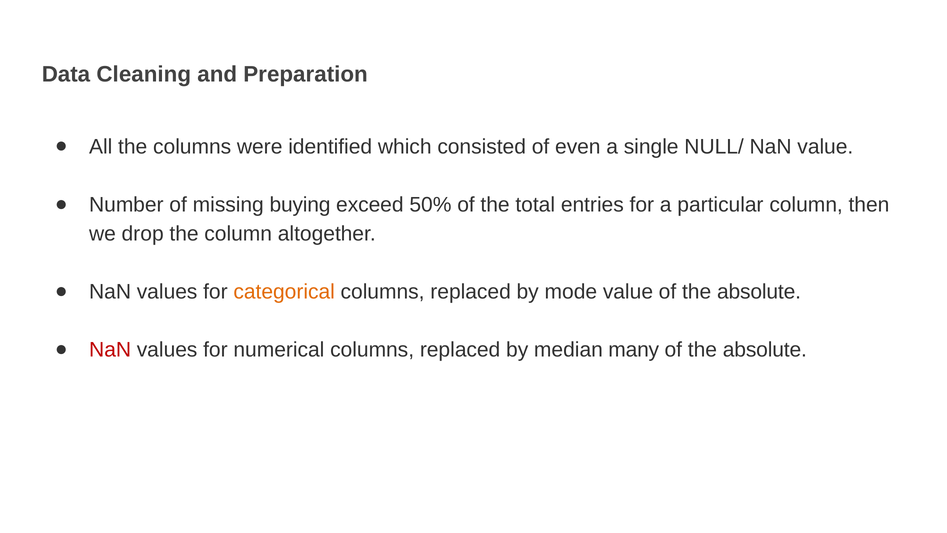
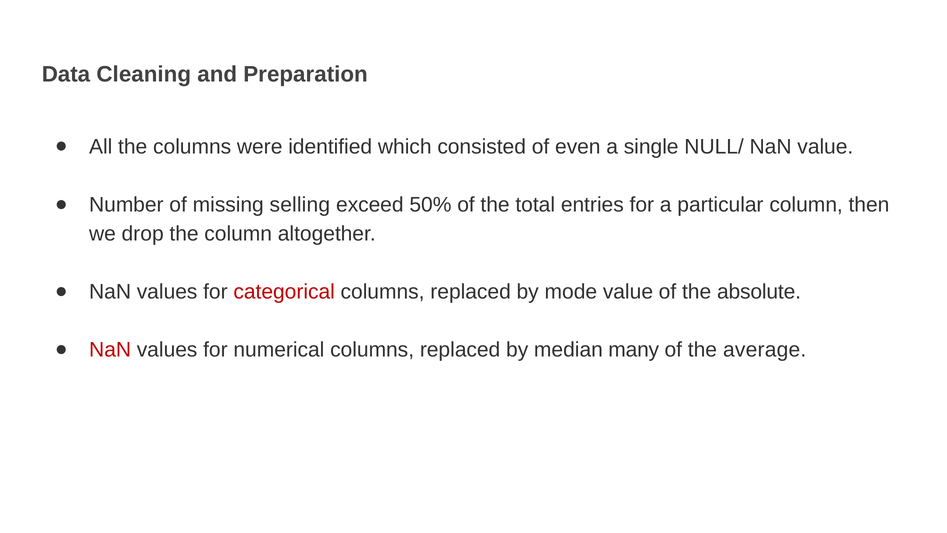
buying: buying -> selling
categorical colour: orange -> red
absolute at (765, 350): absolute -> average
